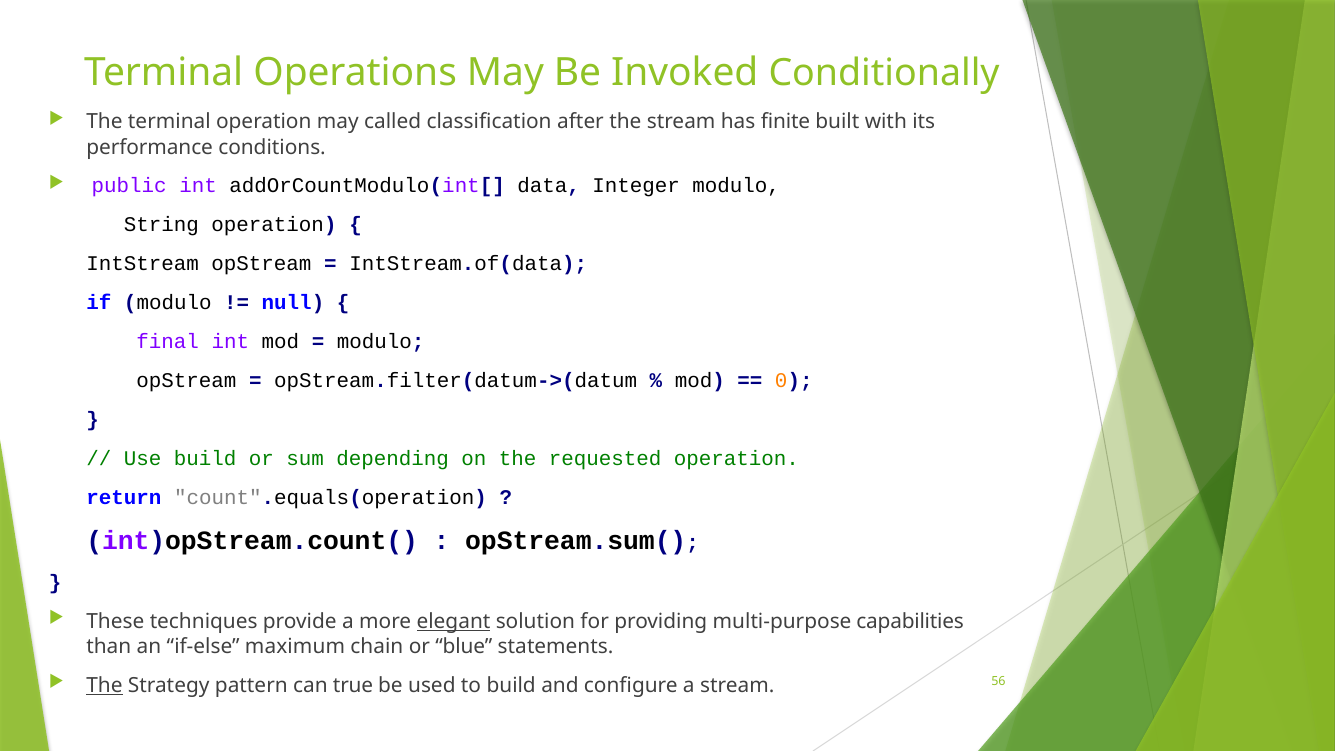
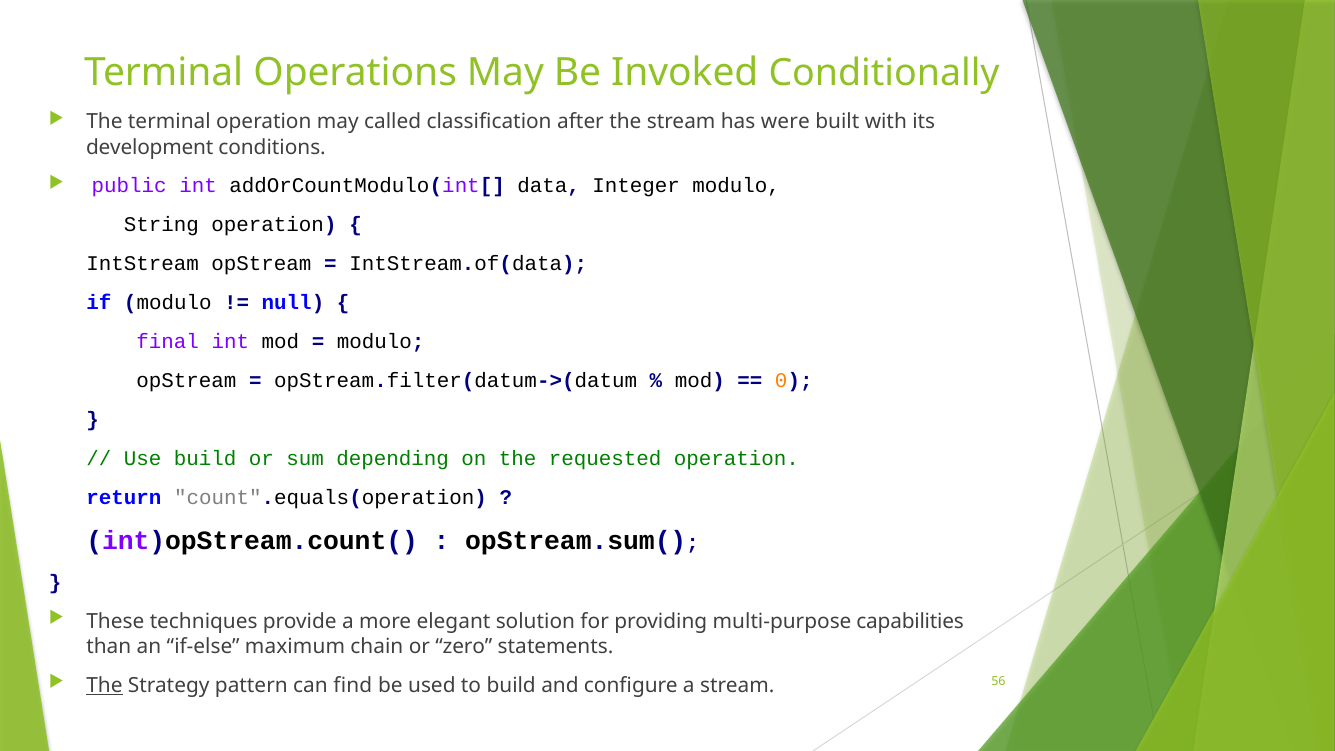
finite: finite -> were
performance: performance -> development
elegant underline: present -> none
blue: blue -> zero
true: true -> find
